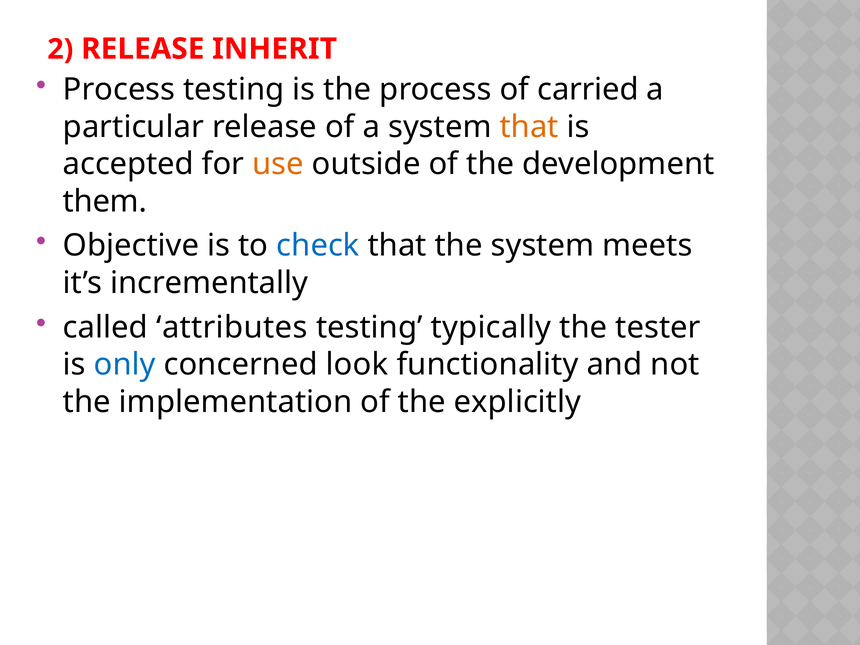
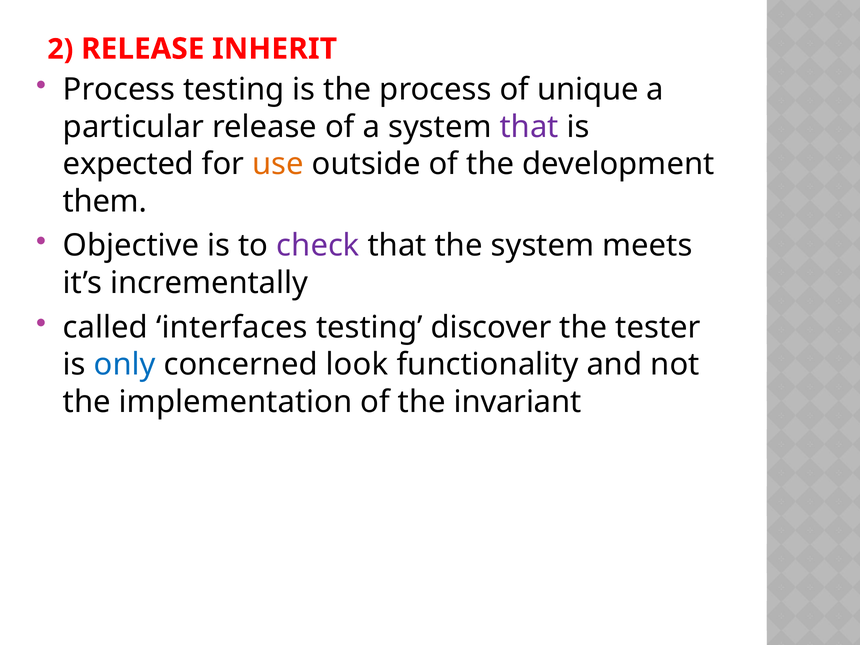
carried: carried -> unique
that at (529, 127) colour: orange -> purple
accepted: accepted -> expected
check colour: blue -> purple
attributes: attributes -> interfaces
typically: typically -> discover
explicitly: explicitly -> invariant
